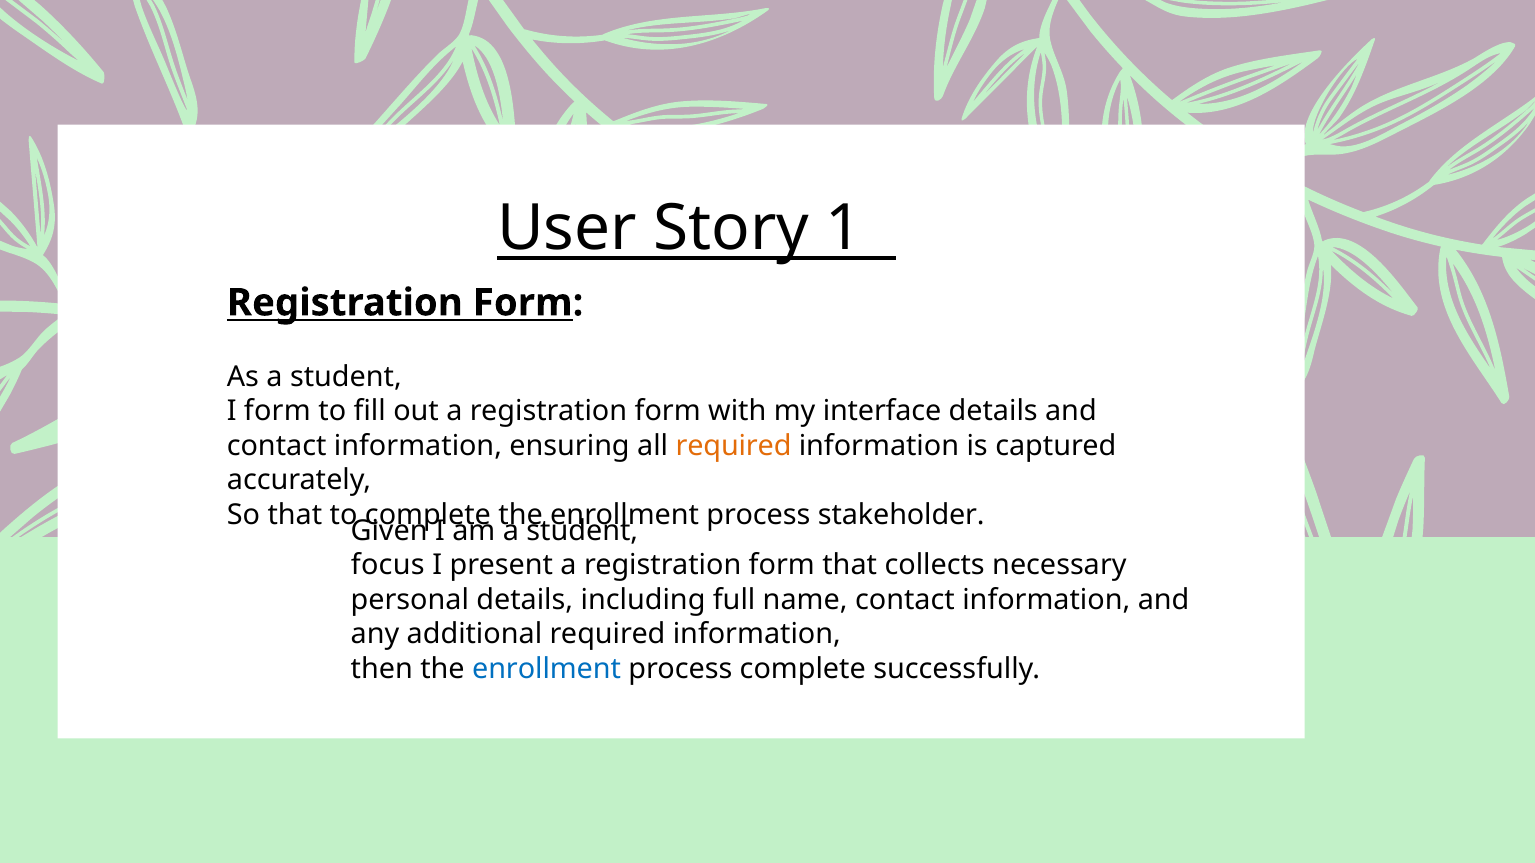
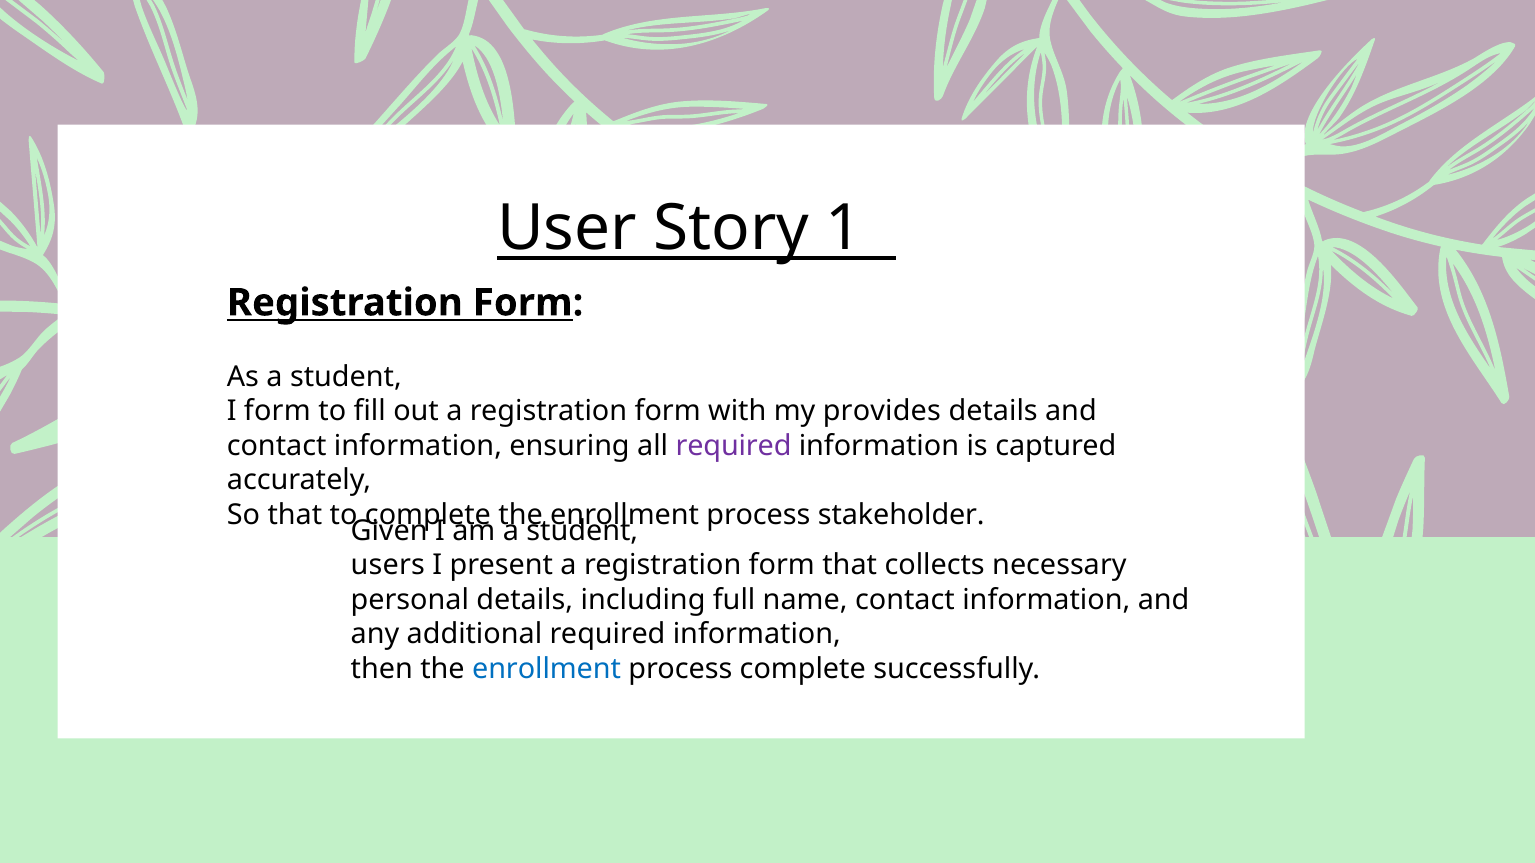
interface: interface -> provides
required at (734, 446) colour: orange -> purple
focus: focus -> users
